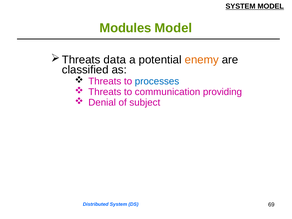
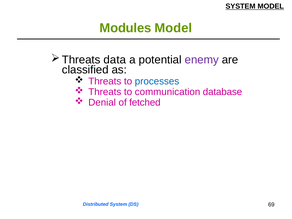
enemy colour: orange -> purple
providing: providing -> database
subject: subject -> fetched
